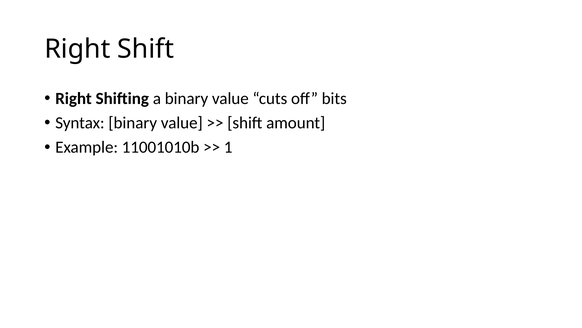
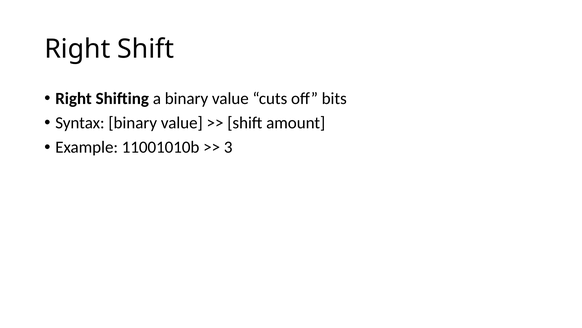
1: 1 -> 3
